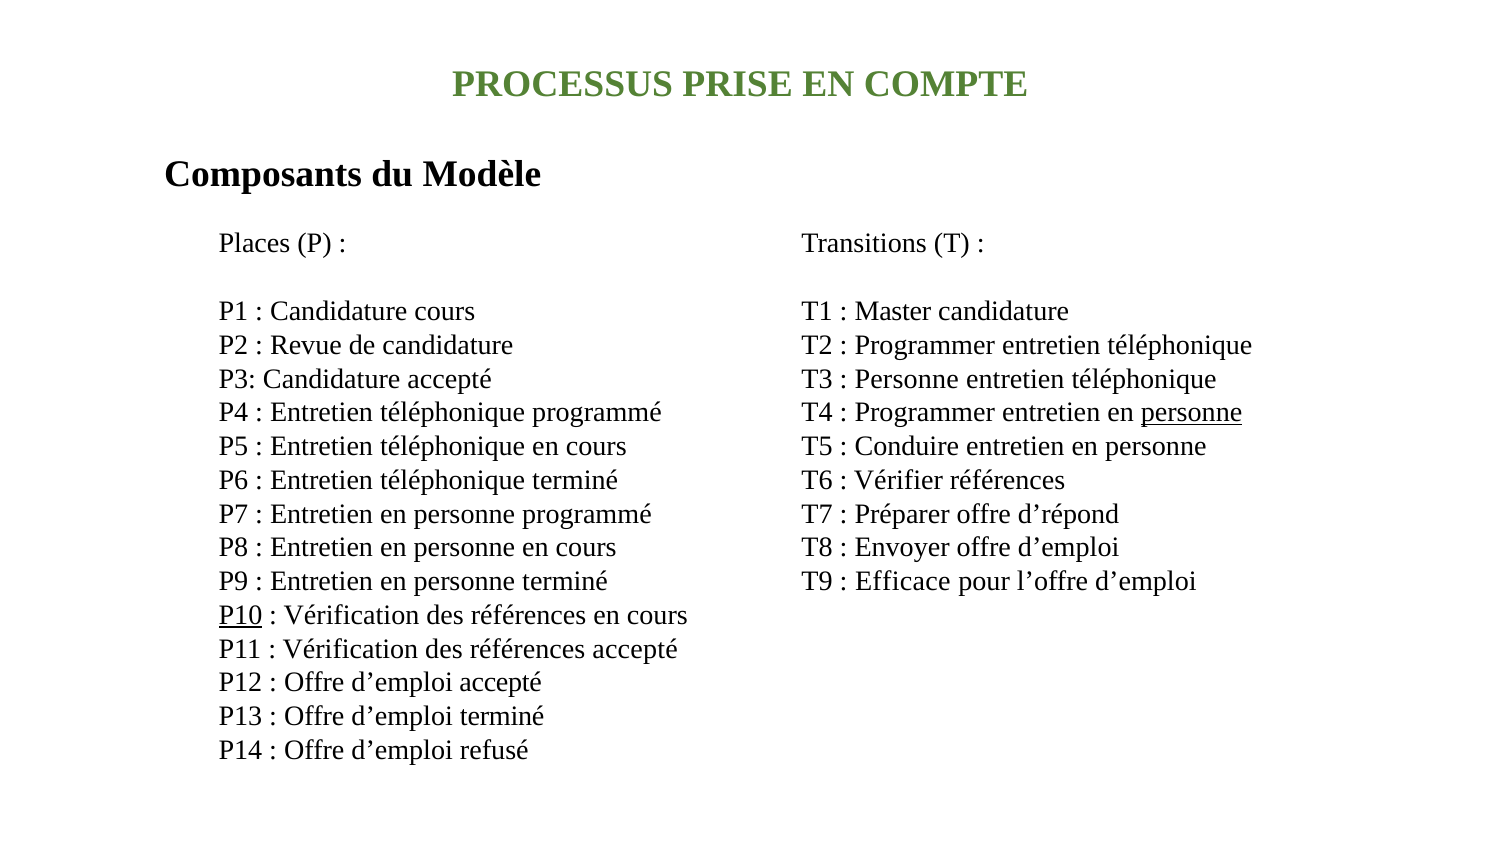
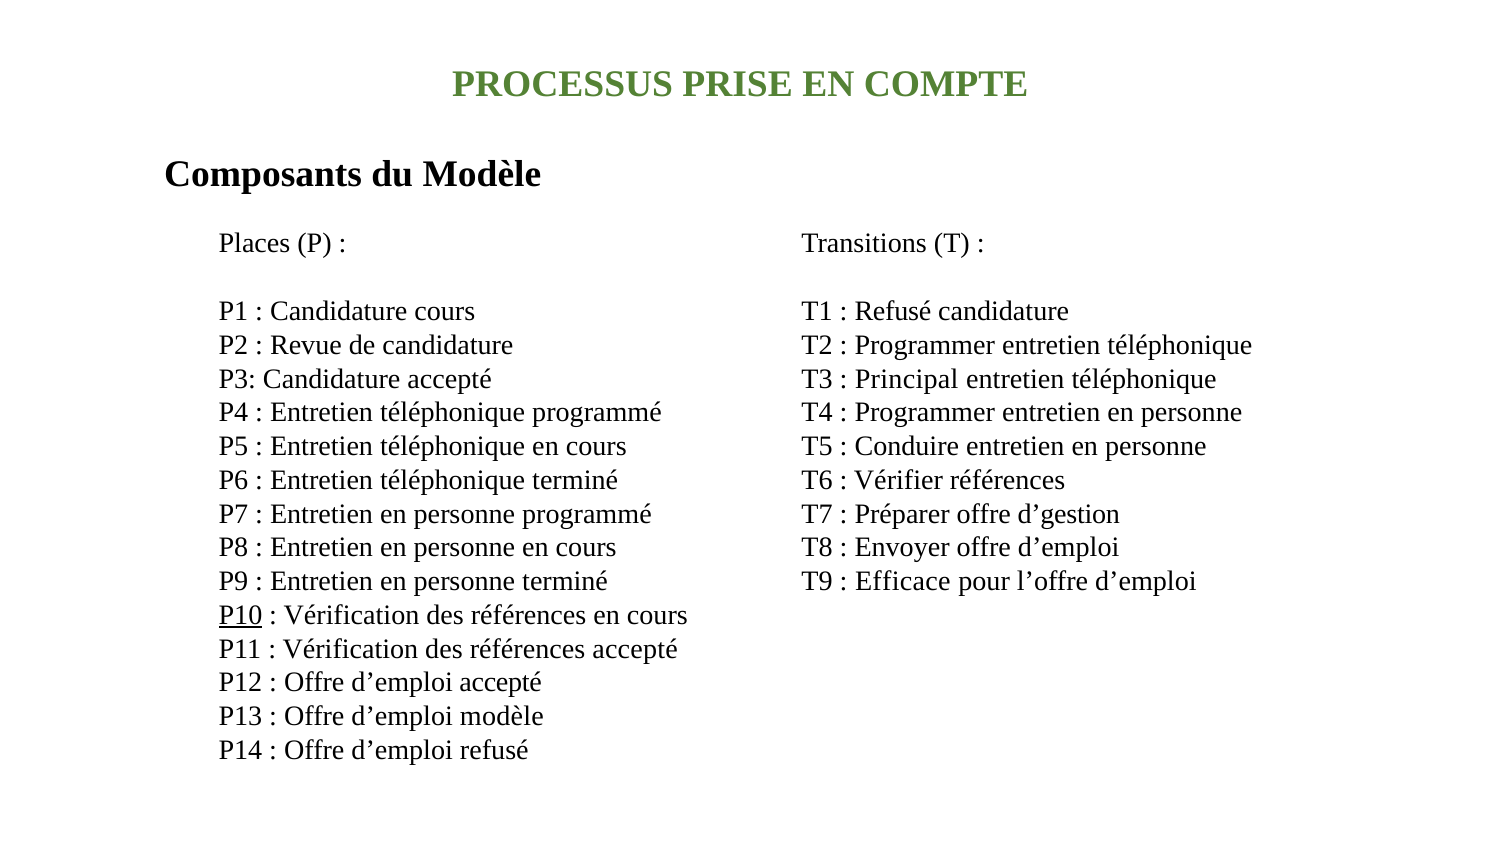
Master at (893, 311): Master -> Refusé
Personne at (907, 379): Personne -> Principal
personne at (1192, 413) underline: present -> none
d’répond: d’répond -> d’gestion
d’emploi terminé: terminé -> modèle
